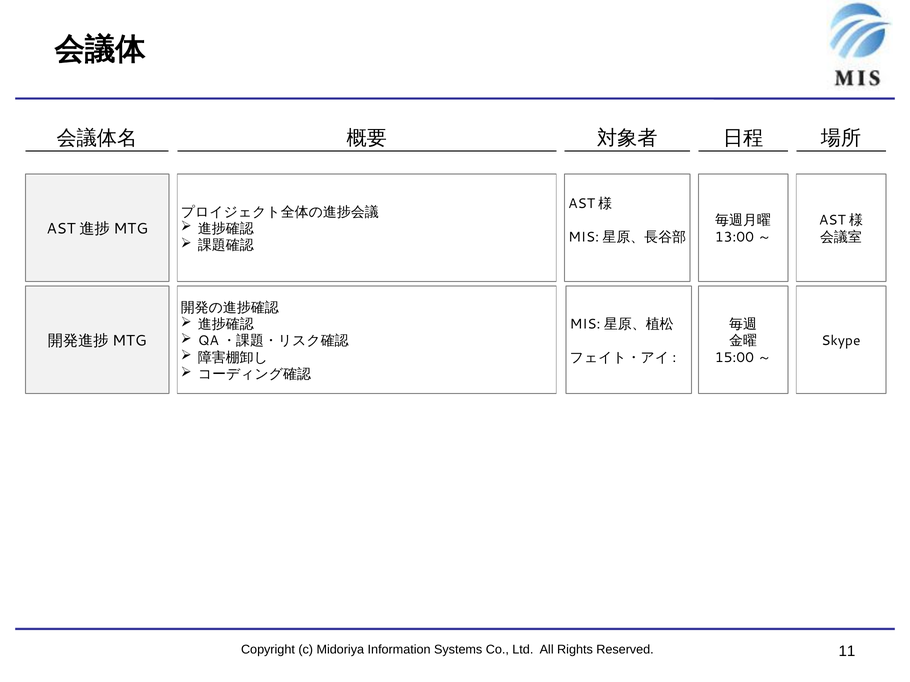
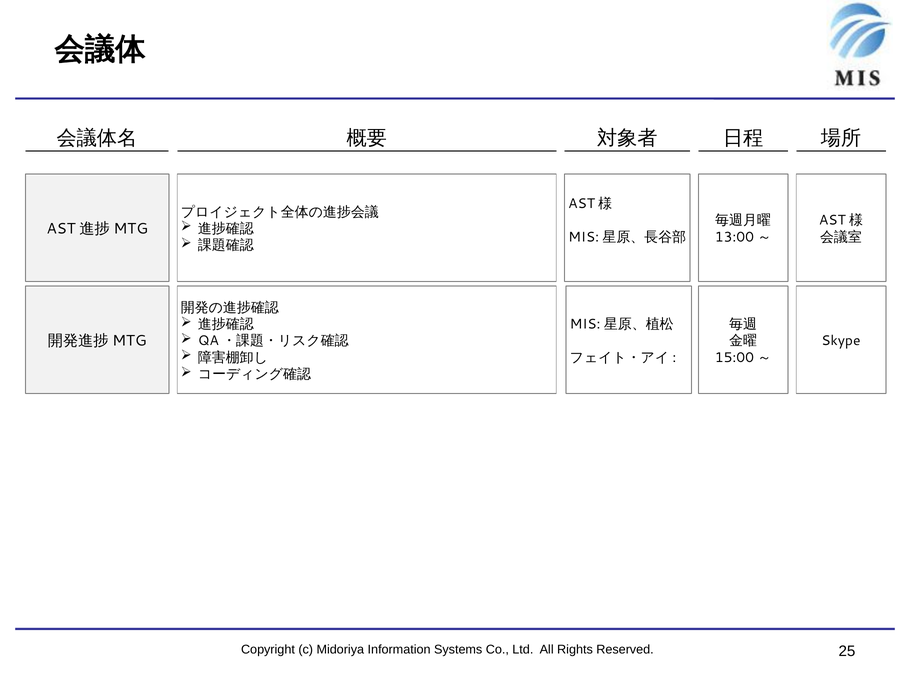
11: 11 -> 25
